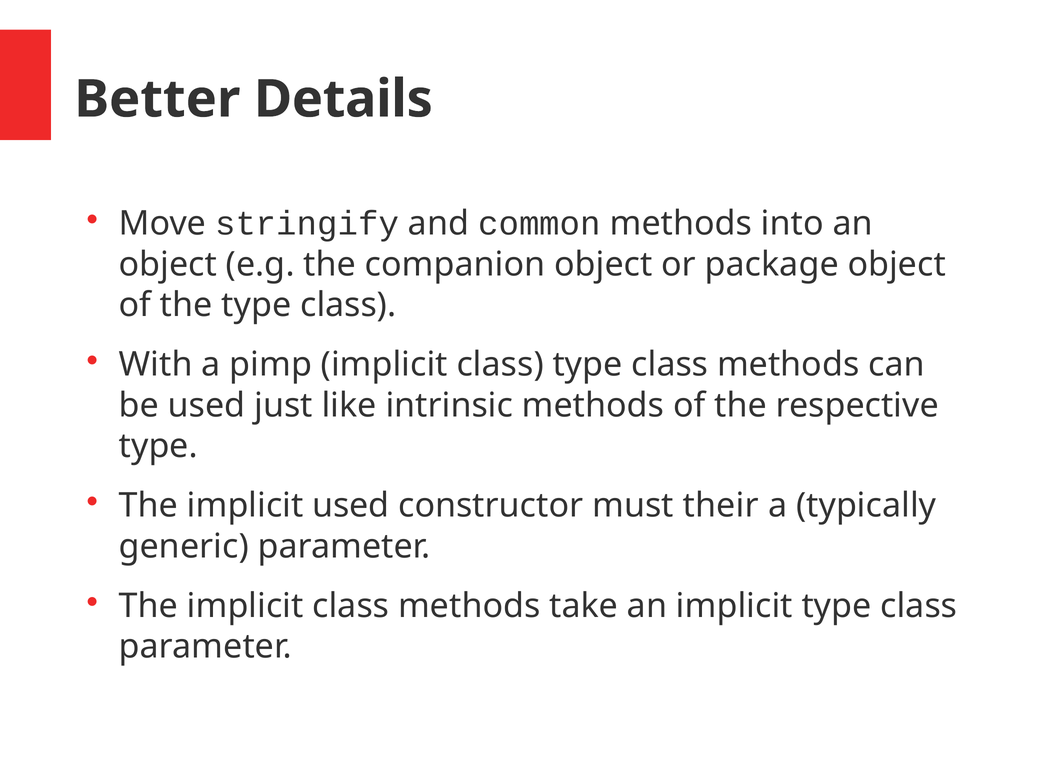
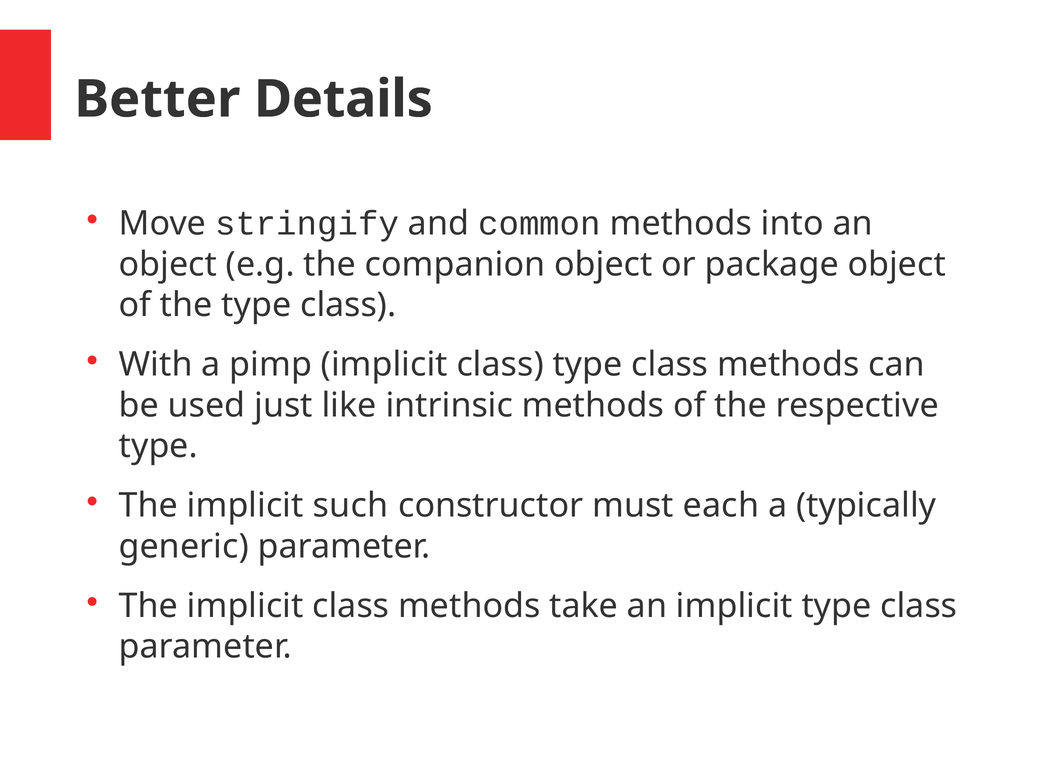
implicit used: used -> such
their: their -> each
